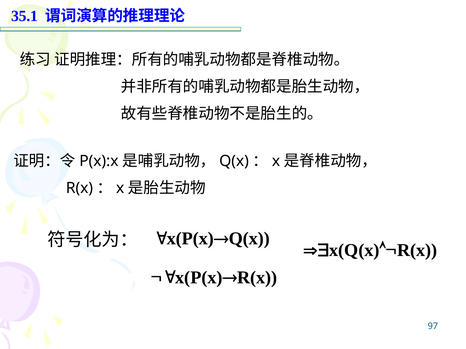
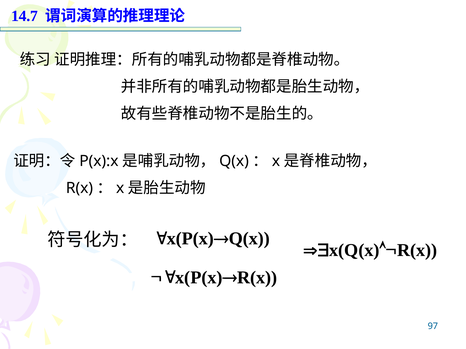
35.1: 35.1 -> 14.7
